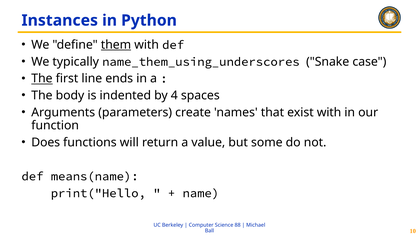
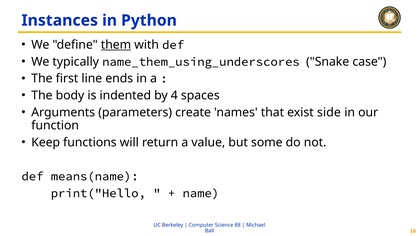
The at (42, 78) underline: present -> none
exist with: with -> side
Does: Does -> Keep
